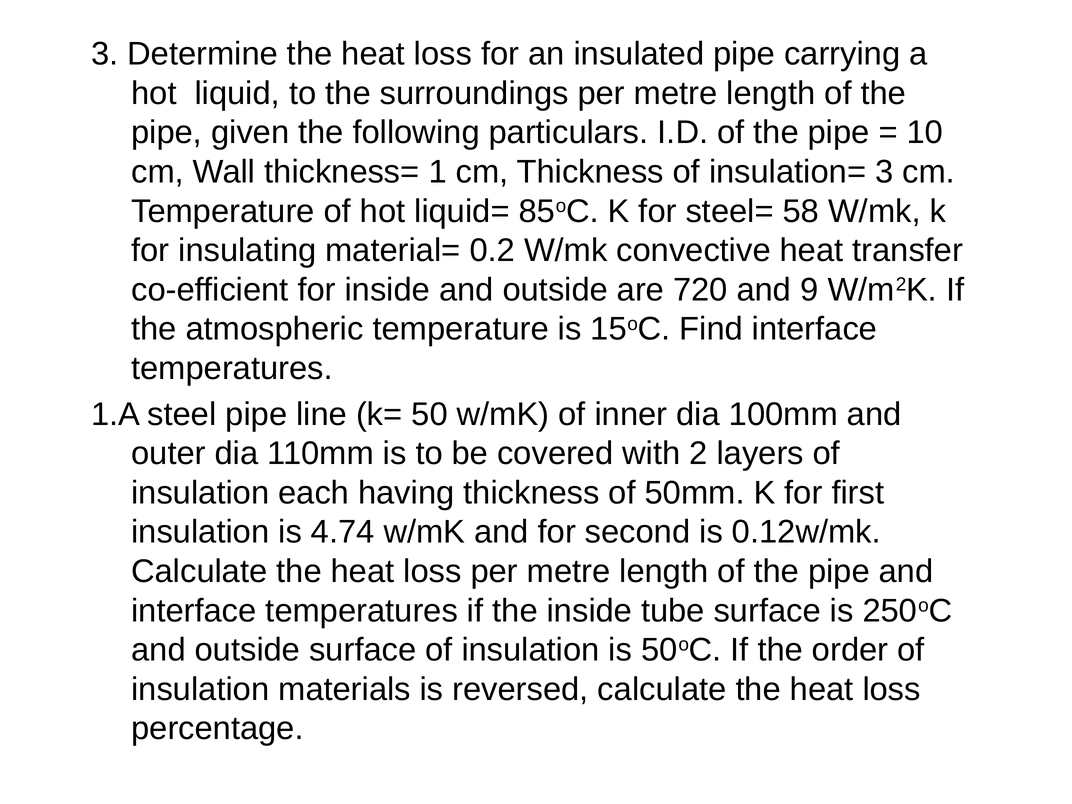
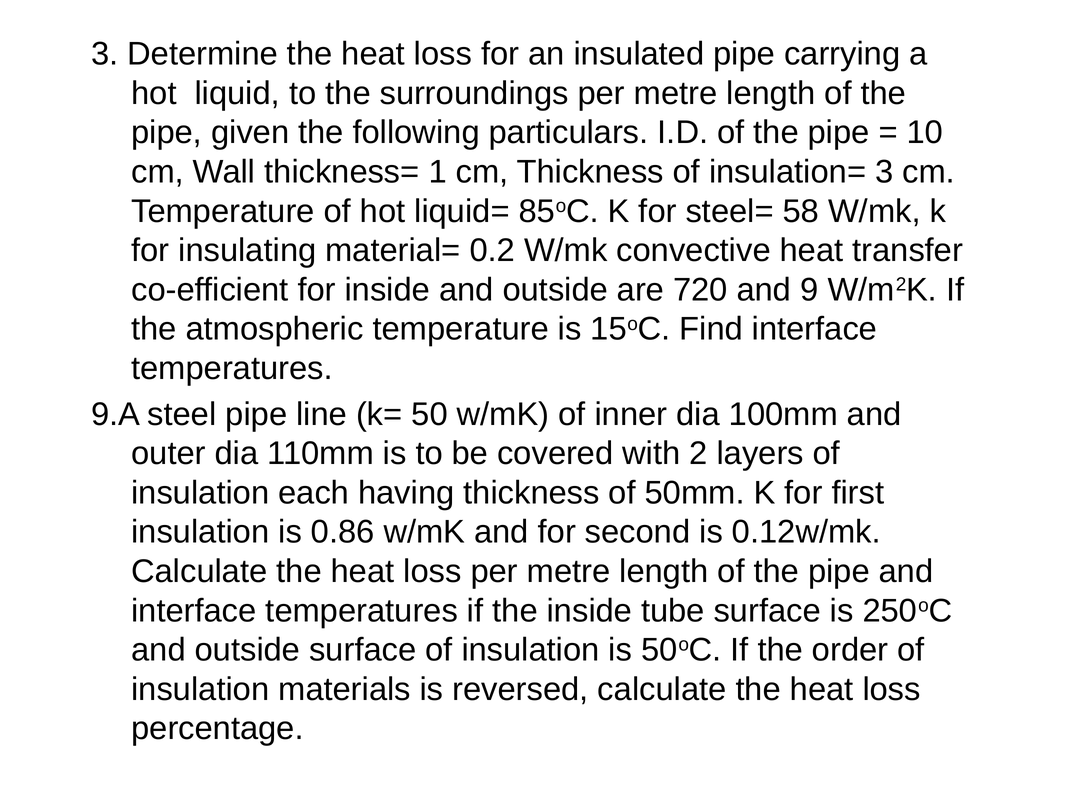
1.A: 1.A -> 9.A
4.74: 4.74 -> 0.86
